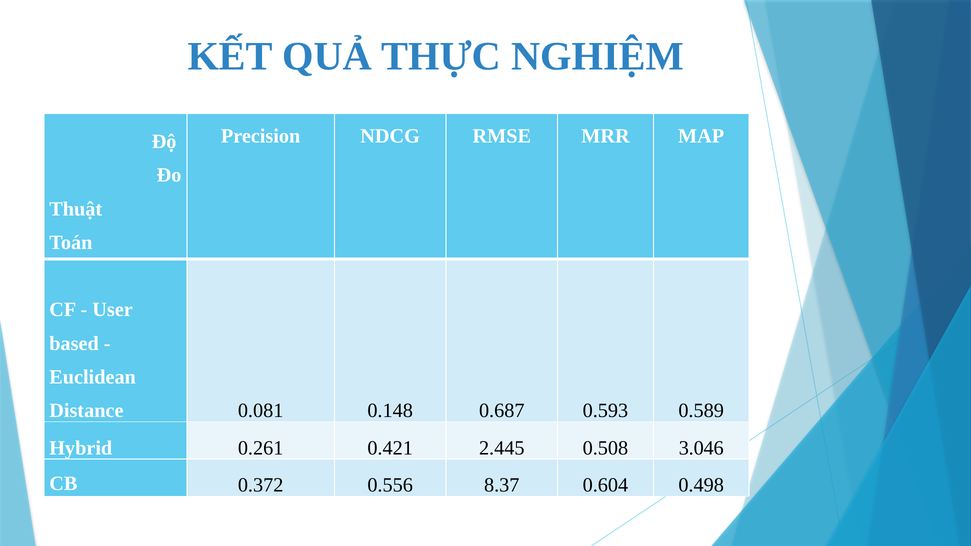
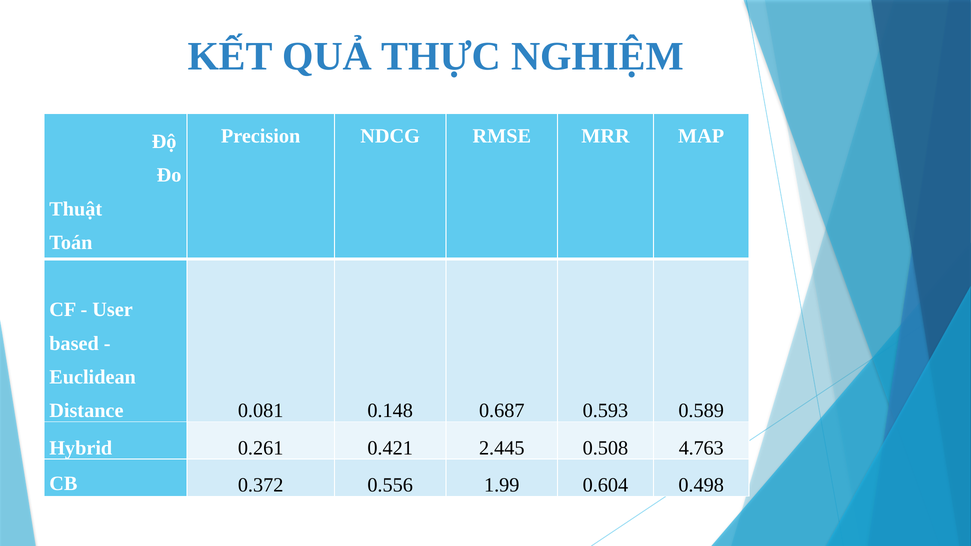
3.046: 3.046 -> 4.763
8.37: 8.37 -> 1.99
